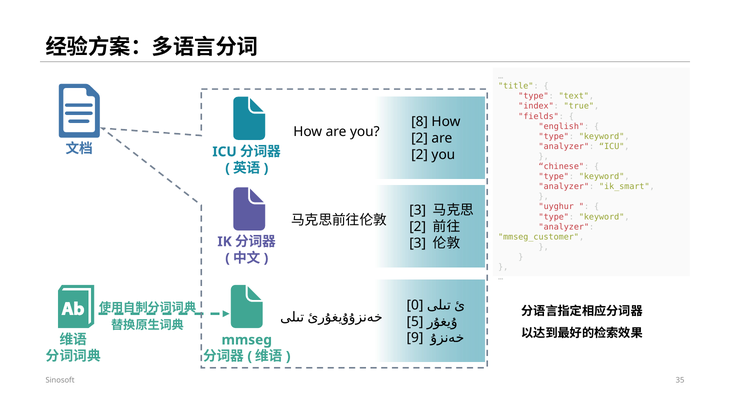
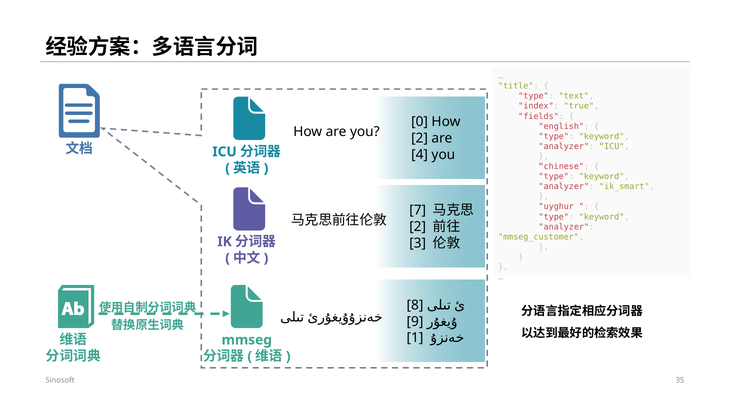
8: 8 -> 0
2 at (420, 155): 2 -> 4
3 at (418, 210): 3 -> 7
0: 0 -> 8
5: 5 -> 9
9: 9 -> 1
